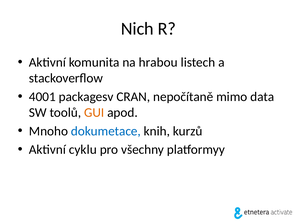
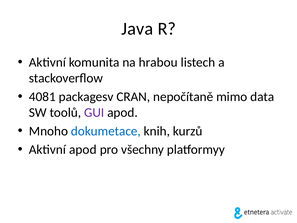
Nich: Nich -> Java
4001: 4001 -> 4081
GUI colour: orange -> purple
Aktivní cyklu: cyklu -> apod
